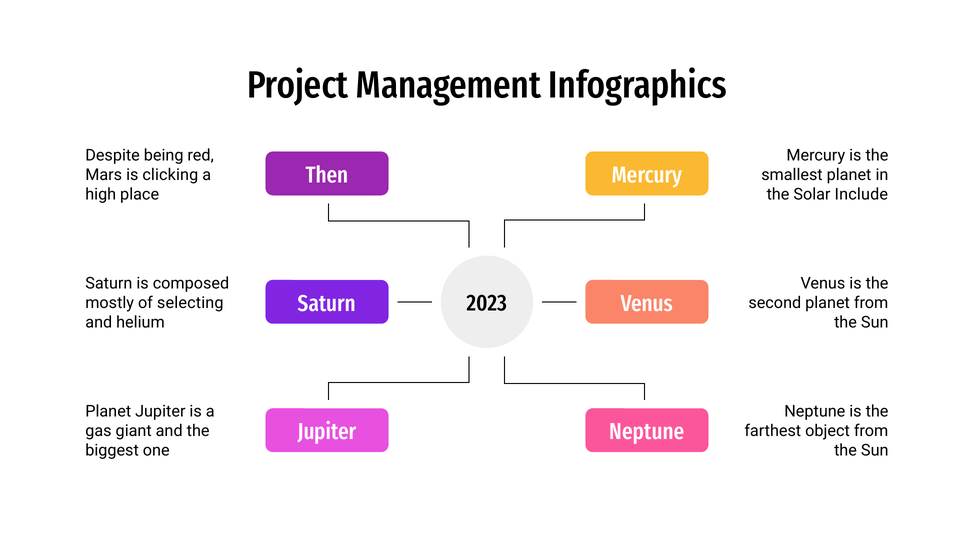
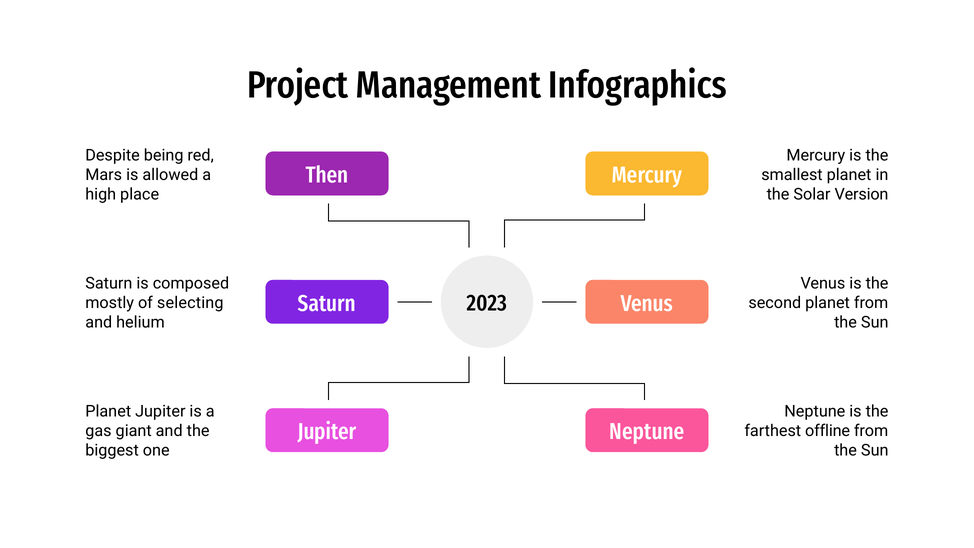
clicking: clicking -> allowed
Include: Include -> Version
object: object -> offline
